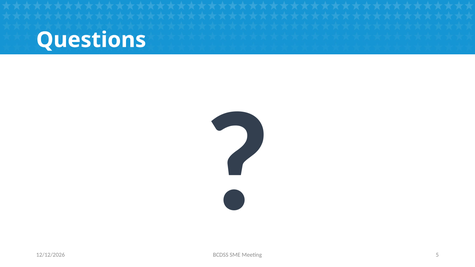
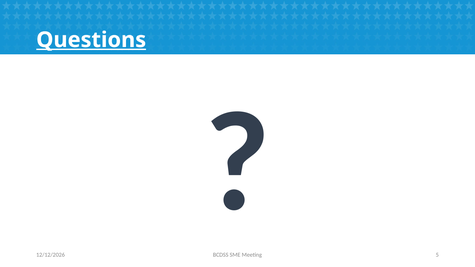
Questions underline: none -> present
